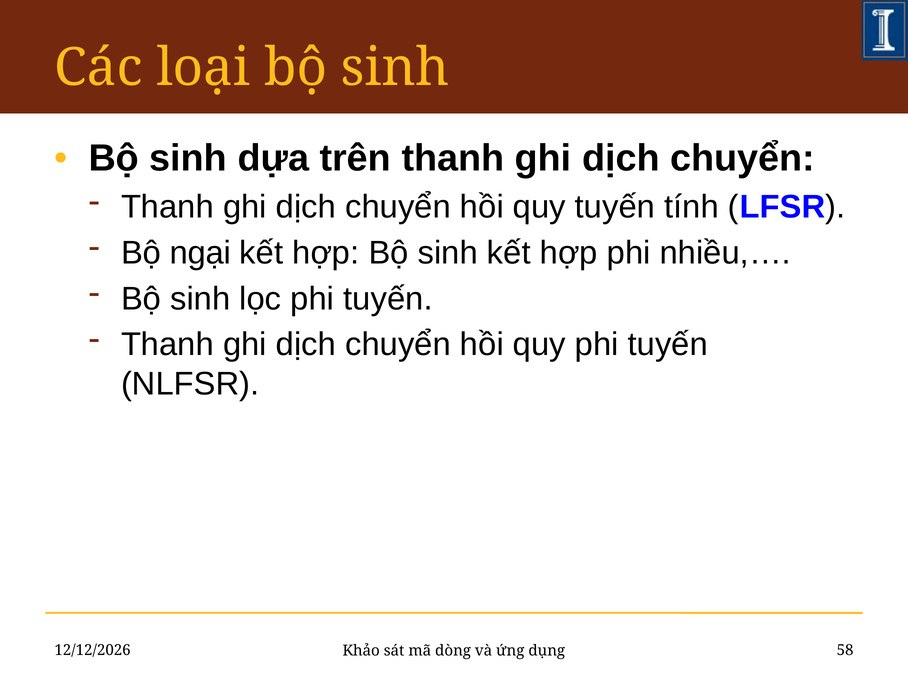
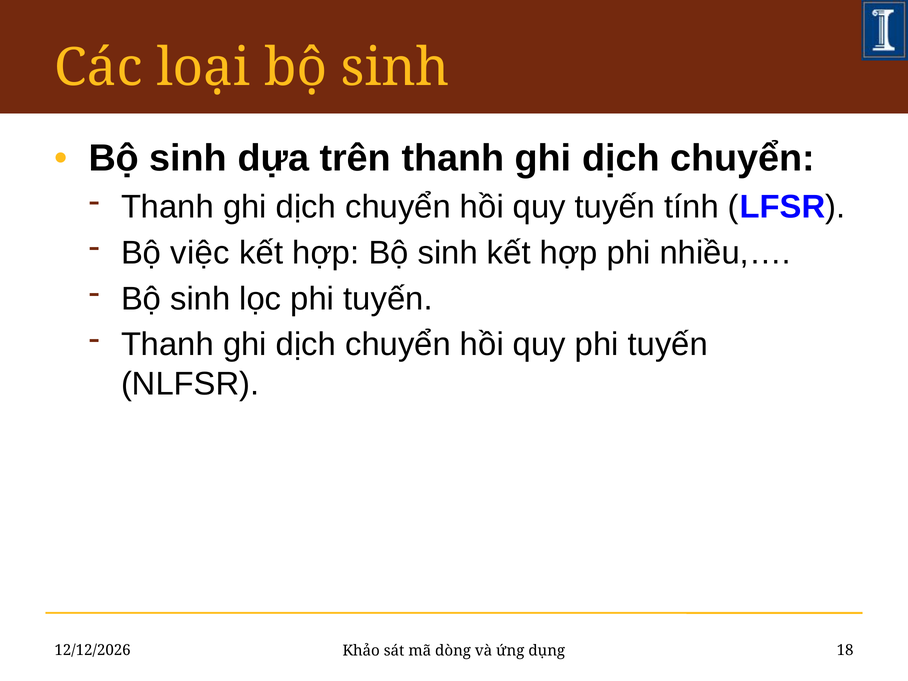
ngại: ngại -> việc
58: 58 -> 18
